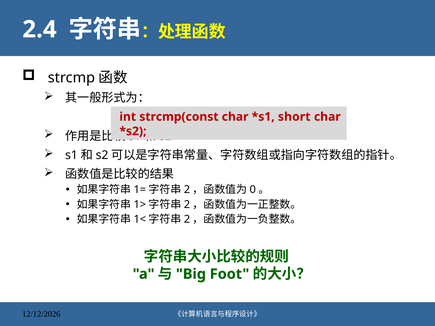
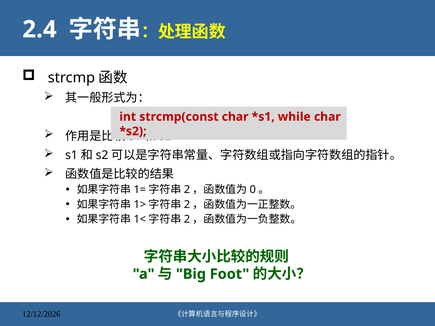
short: short -> while
